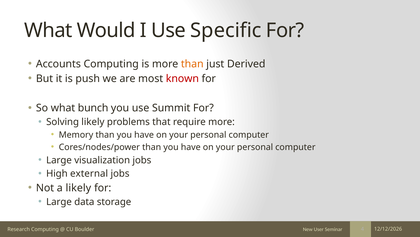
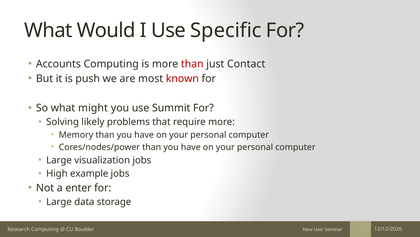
than at (192, 64) colour: orange -> red
Derived: Derived -> Contact
bunch: bunch -> might
external: external -> example
a likely: likely -> enter
